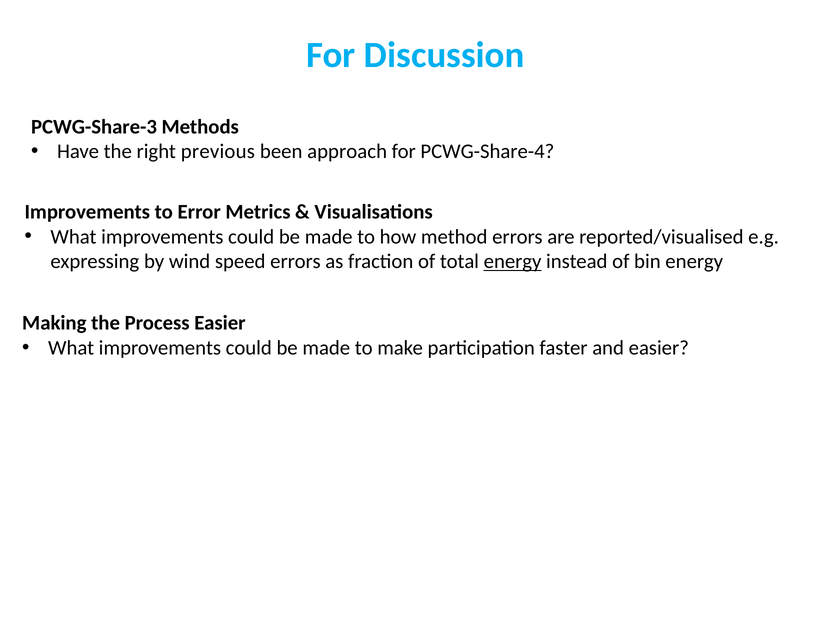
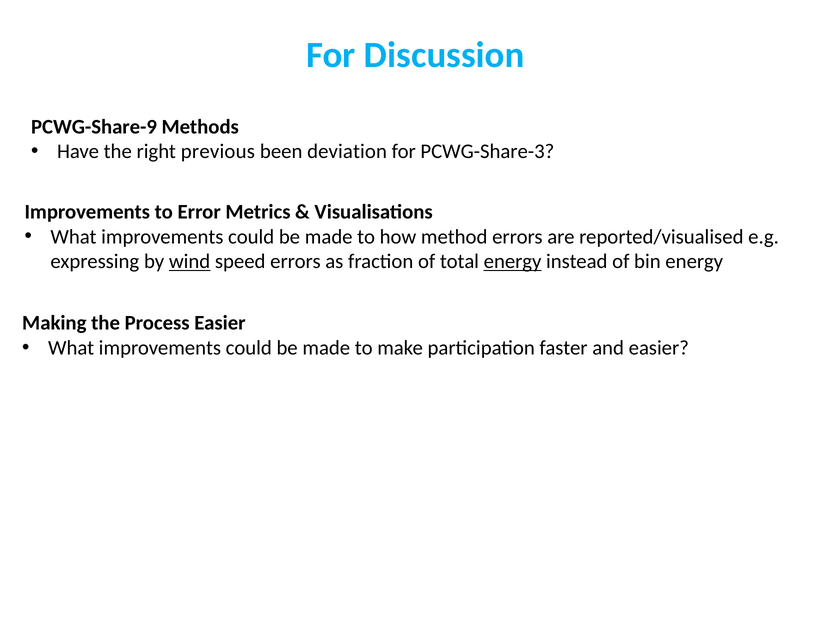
PCWG-Share-3: PCWG-Share-3 -> PCWG-Share-9
approach: approach -> deviation
PCWG-Share-4: PCWG-Share-4 -> PCWG-Share-3
wind underline: none -> present
